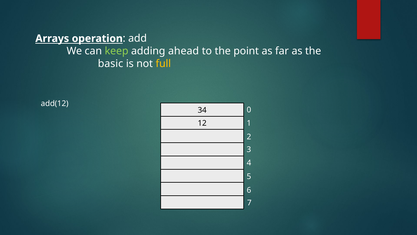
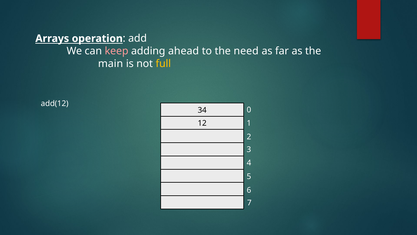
keep colour: light green -> pink
point: point -> need
basic: basic -> main
